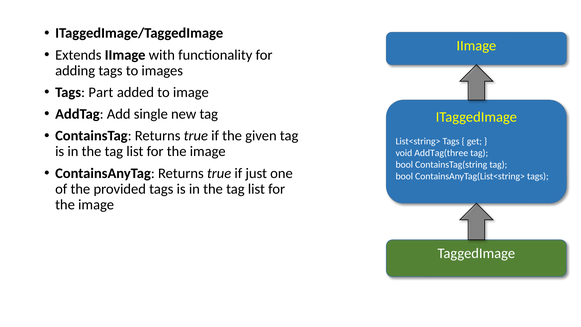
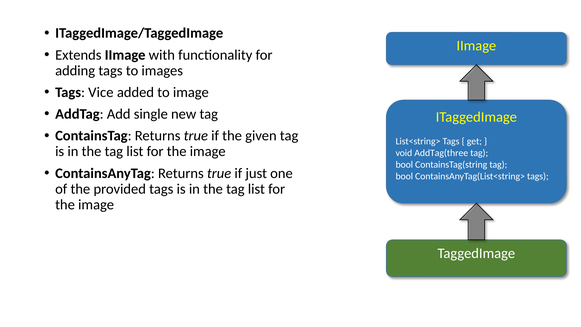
Part: Part -> Vice
